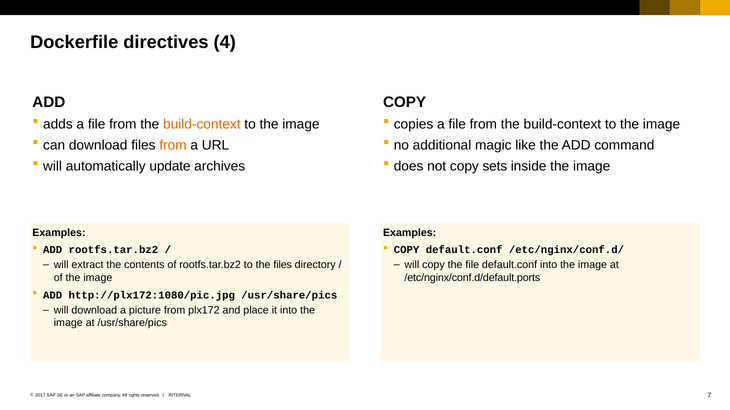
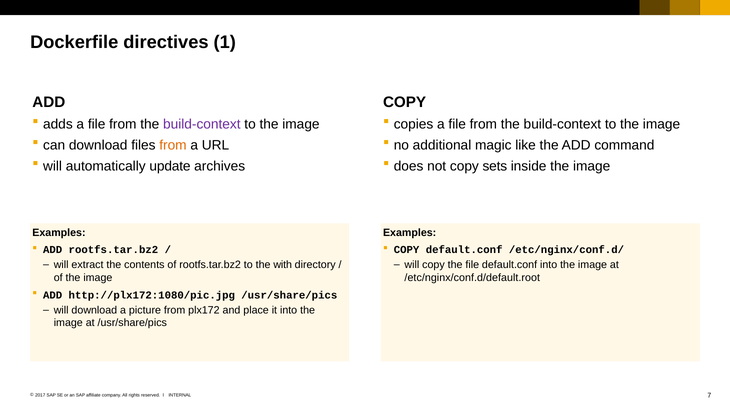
4: 4 -> 1
build-context at (202, 124) colour: orange -> purple
the files: files -> with
/etc/nginx/conf.d/default.ports: /etc/nginx/conf.d/default.ports -> /etc/nginx/conf.d/default.root
